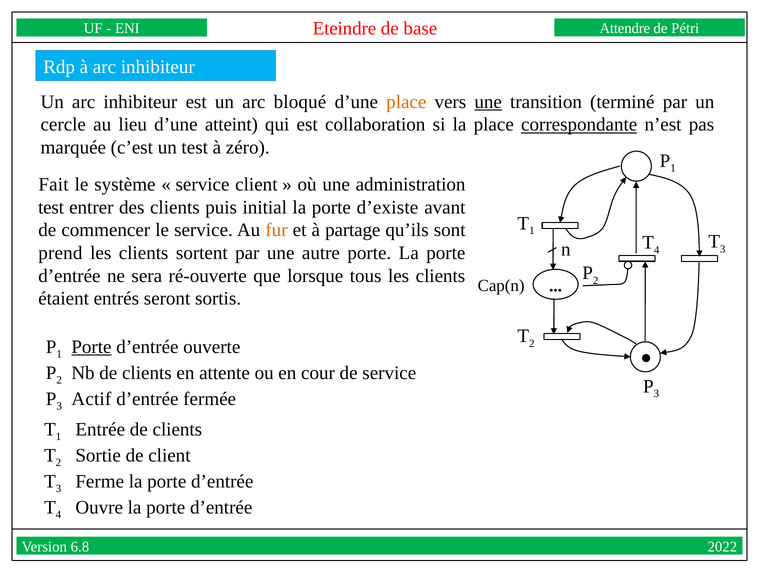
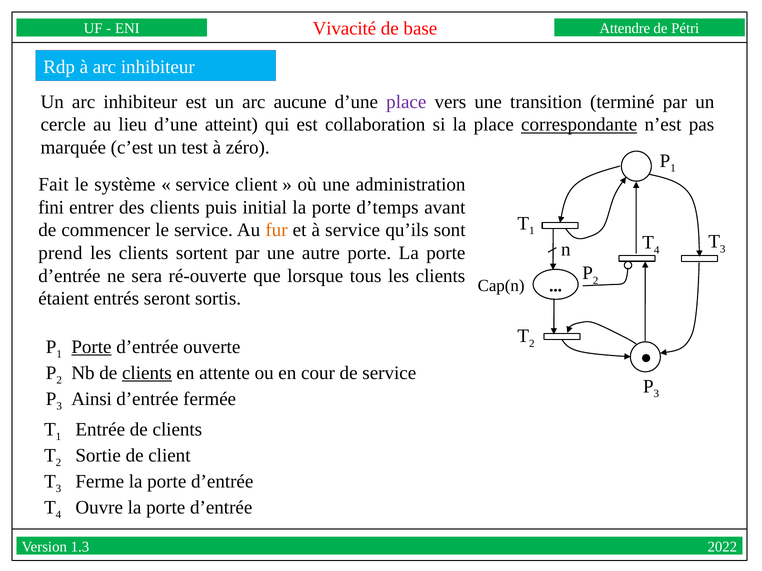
Eteindre: Eteindre -> Vivacité
bloqué: bloqué -> aucune
place at (406, 102) colour: orange -> purple
une at (488, 102) underline: present -> none
test at (51, 207): test -> fini
d’existe: d’existe -> d’temps
à partage: partage -> service
clients at (147, 373) underline: none -> present
Actif: Actif -> Ainsi
6.8: 6.8 -> 1.3
